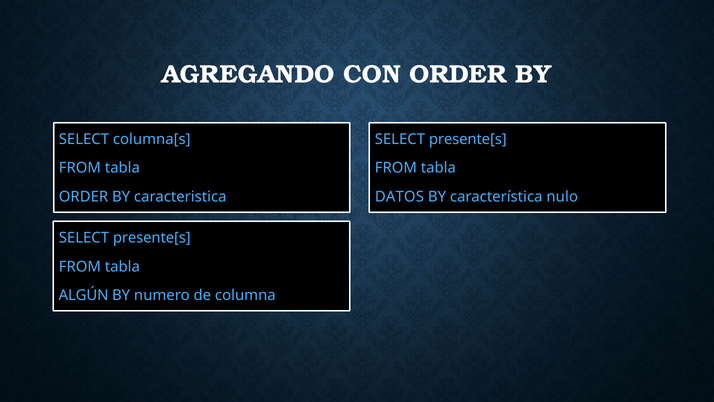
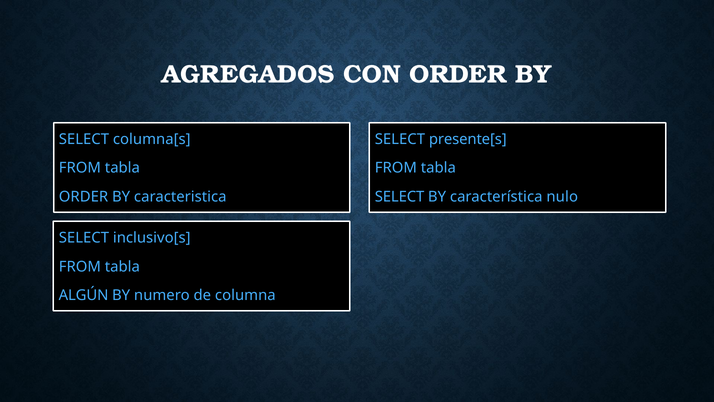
AGREGANDO: AGREGANDO -> AGREGADOS
DATOS at (399, 197): DATOS -> SELECT
presente[s at (152, 238): presente[s -> inclusivo[s
